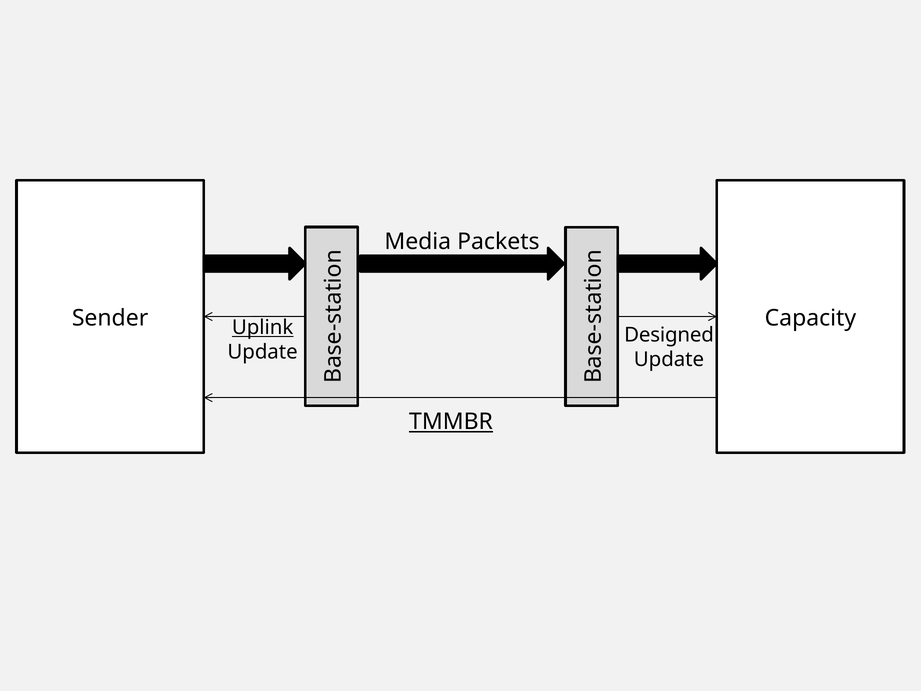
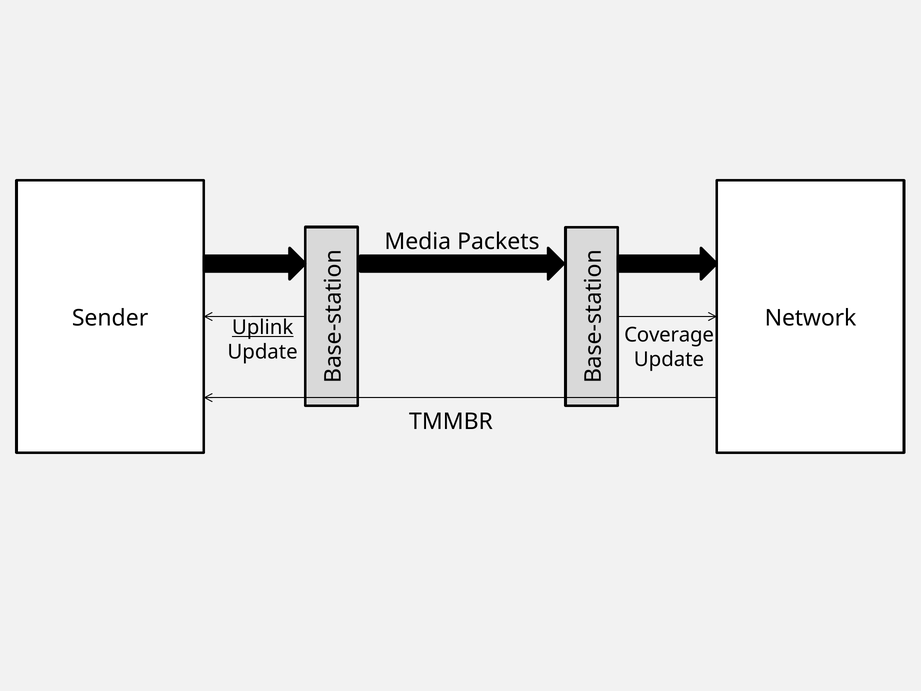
Capacity: Capacity -> Network
Designed: Designed -> Coverage
TMMBR underline: present -> none
